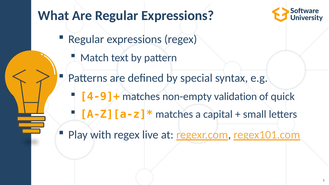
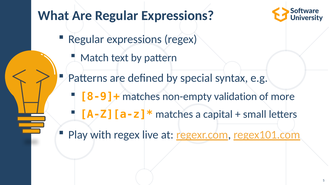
4-9]+: 4-9]+ -> 8-9]+
quick: quick -> more
